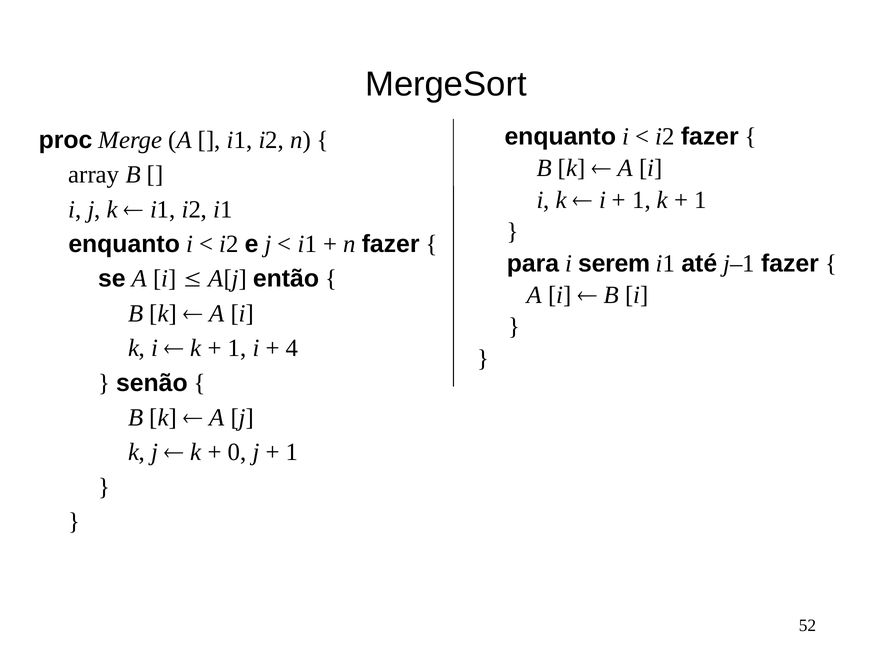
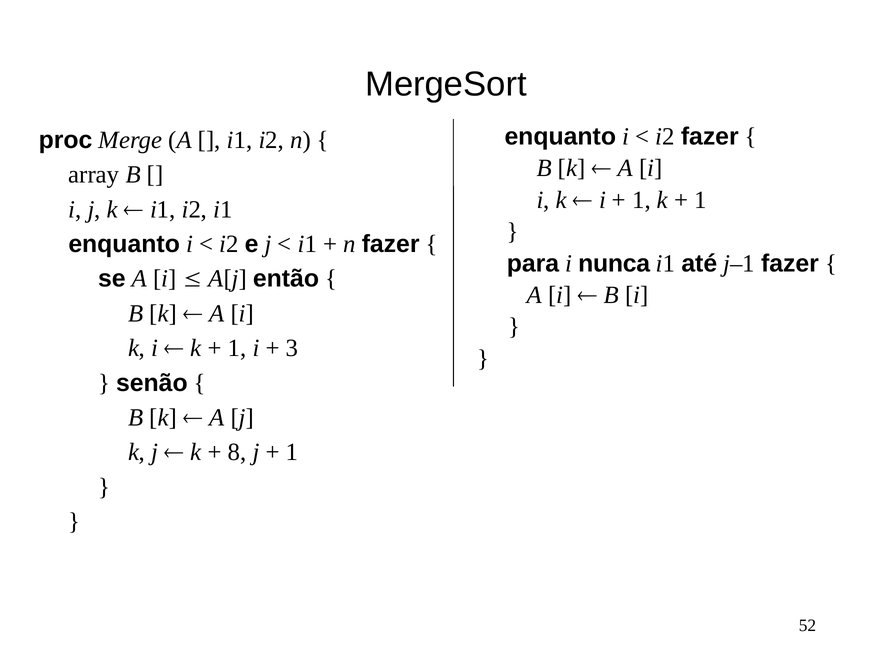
serem: serem -> nunca
4: 4 -> 3
0: 0 -> 8
